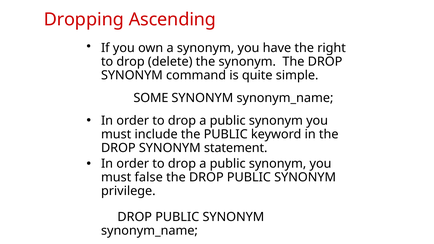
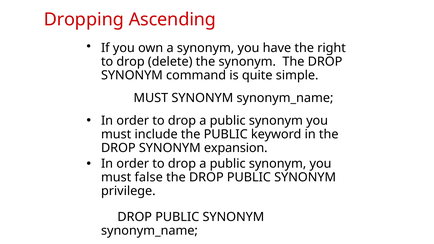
SOME at (151, 98): SOME -> MUST
statement: statement -> expansion
